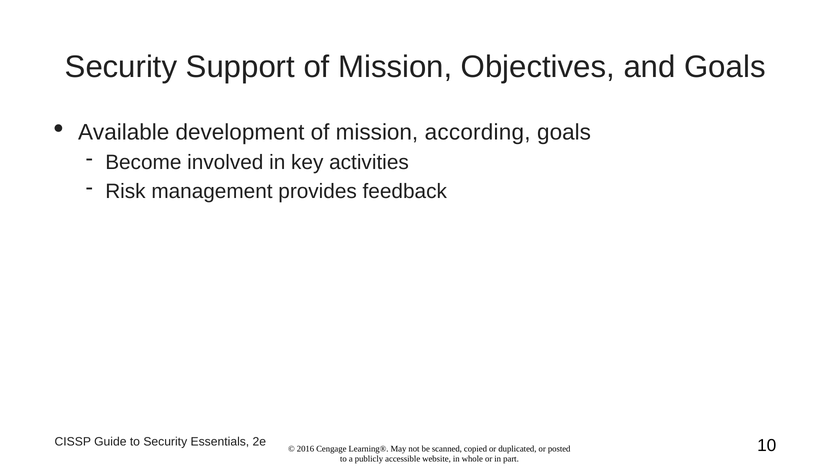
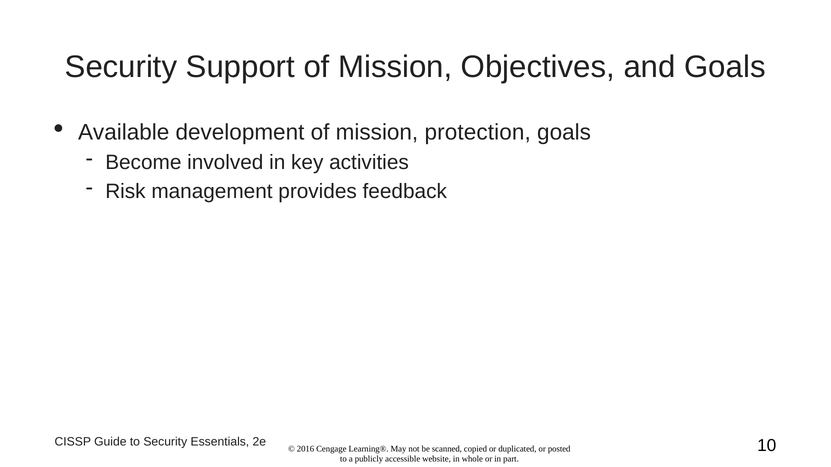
according: according -> protection
